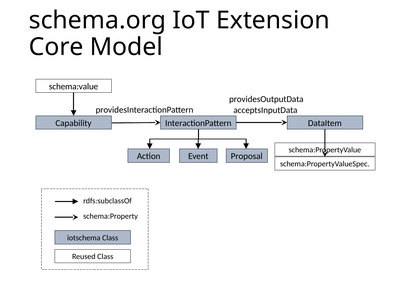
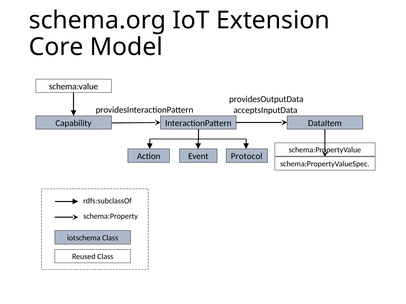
Proposal: Proposal -> Protocol
